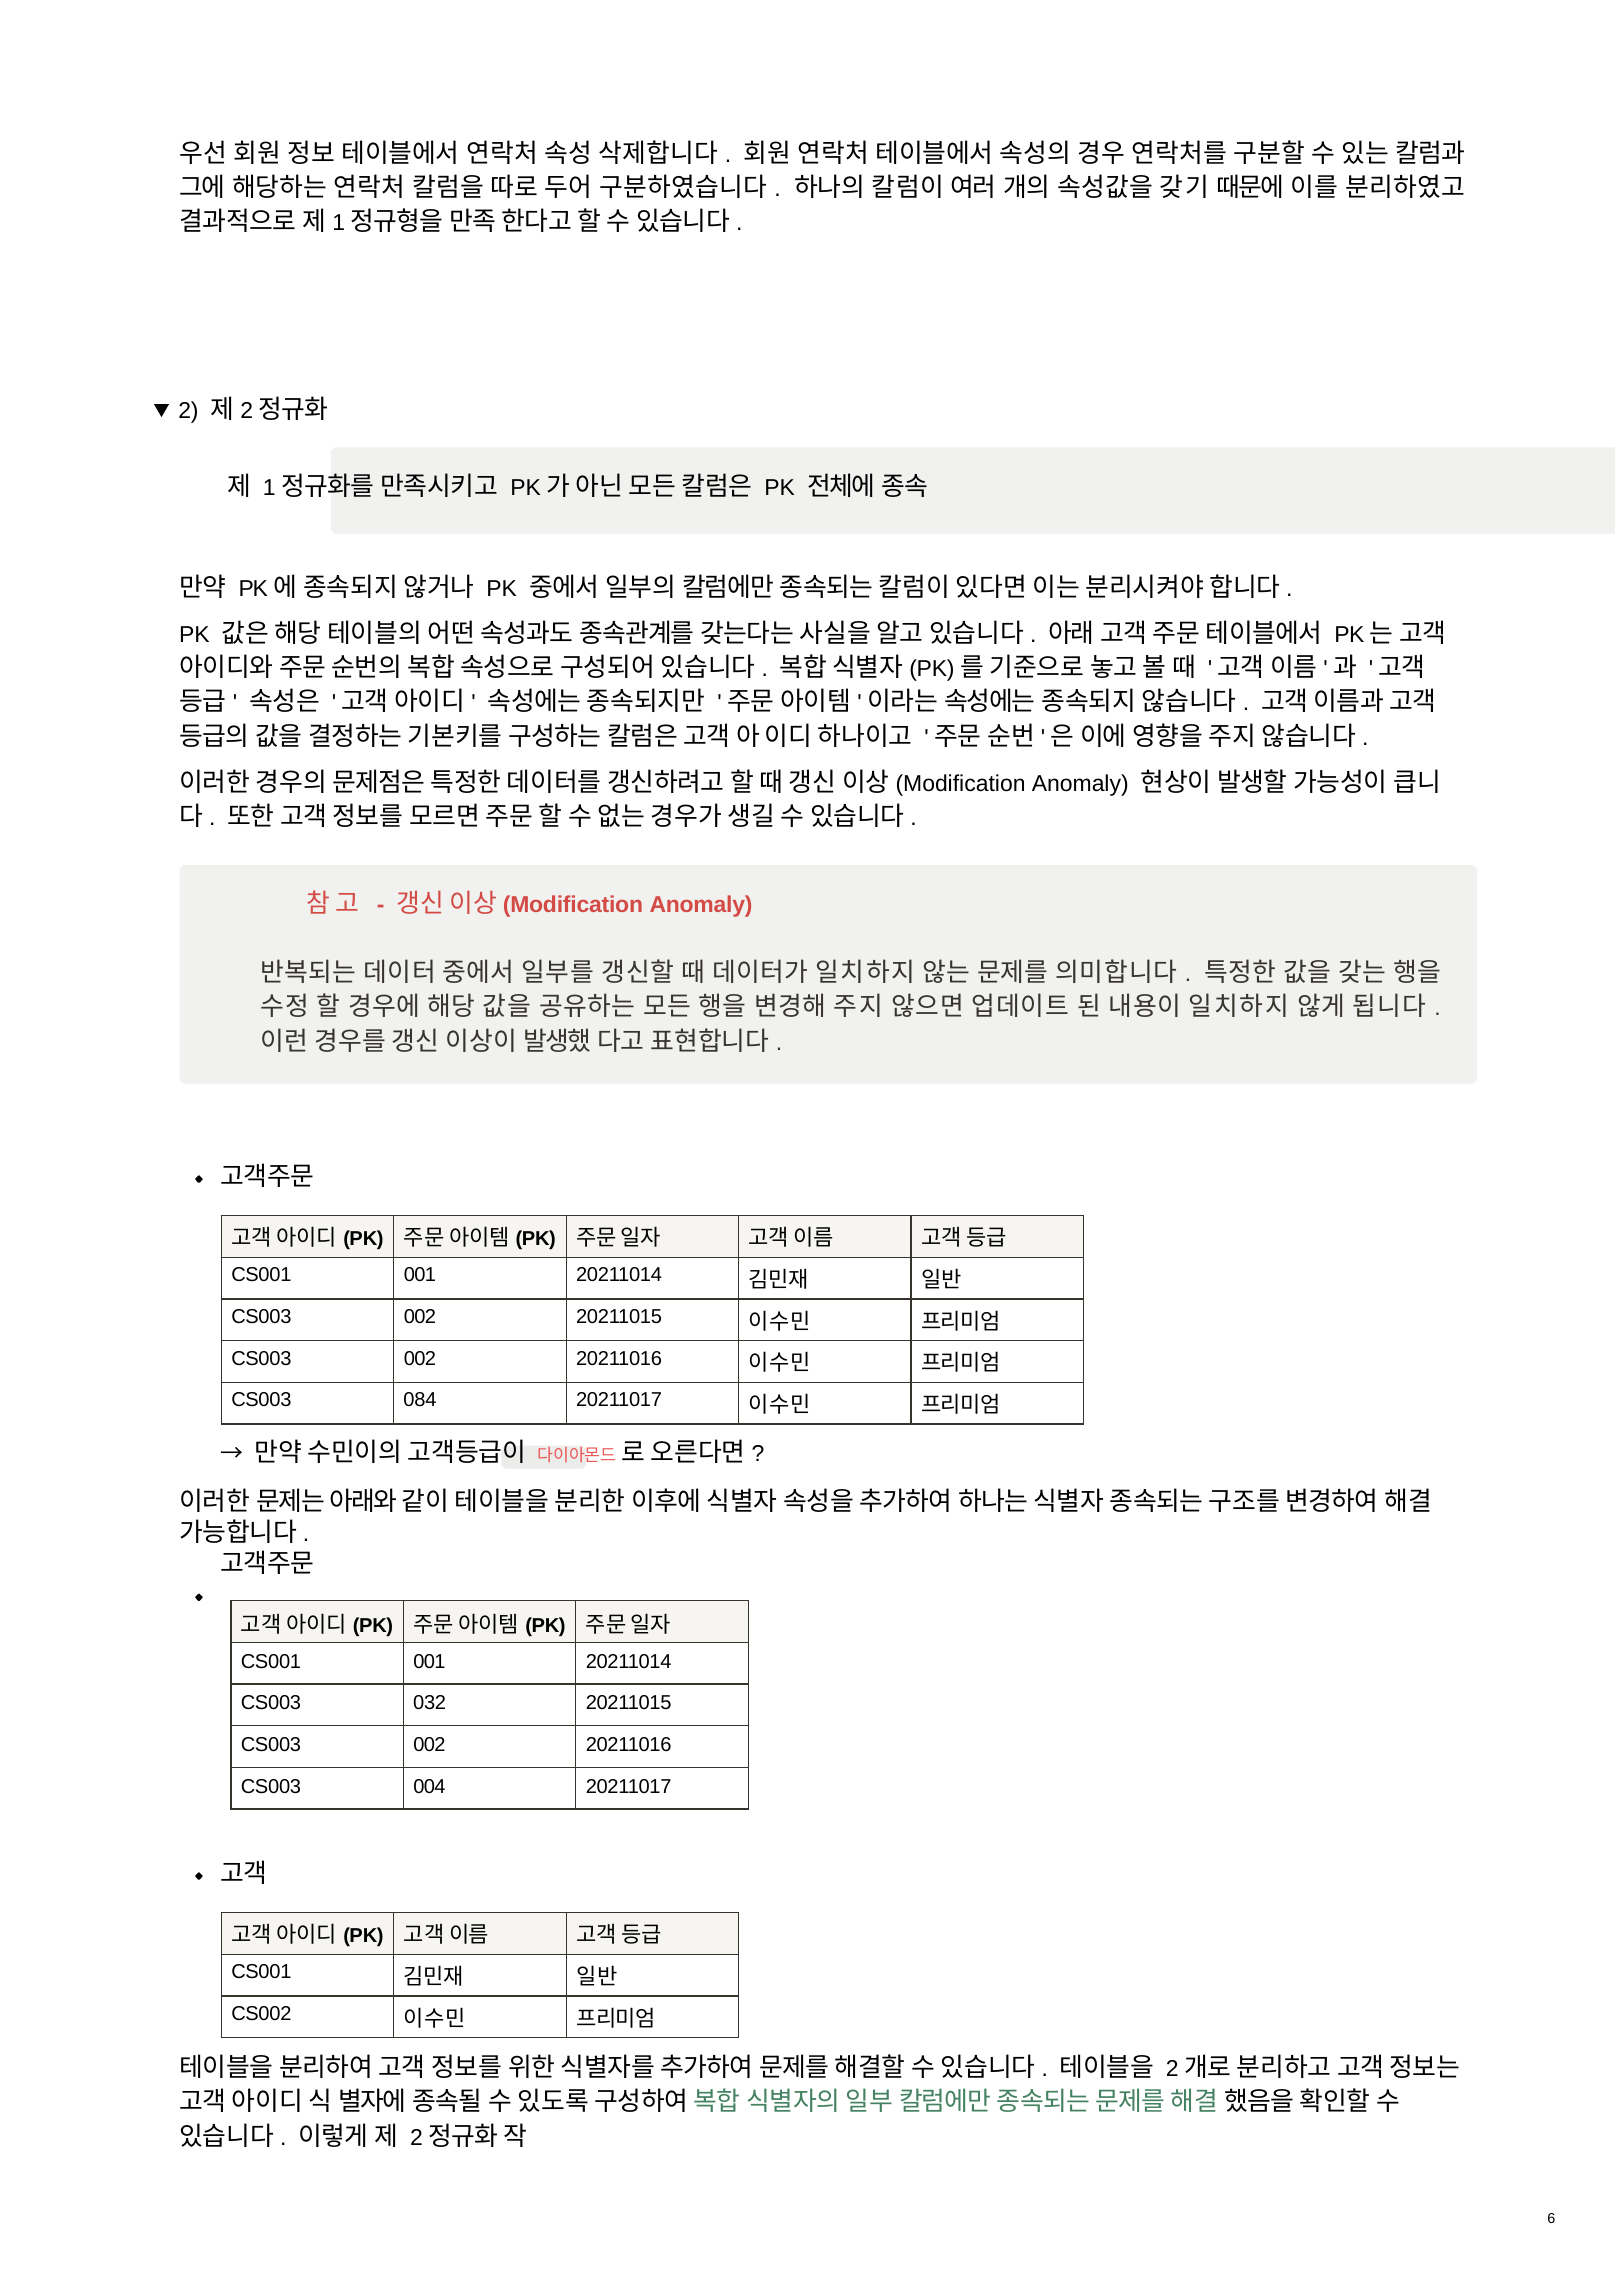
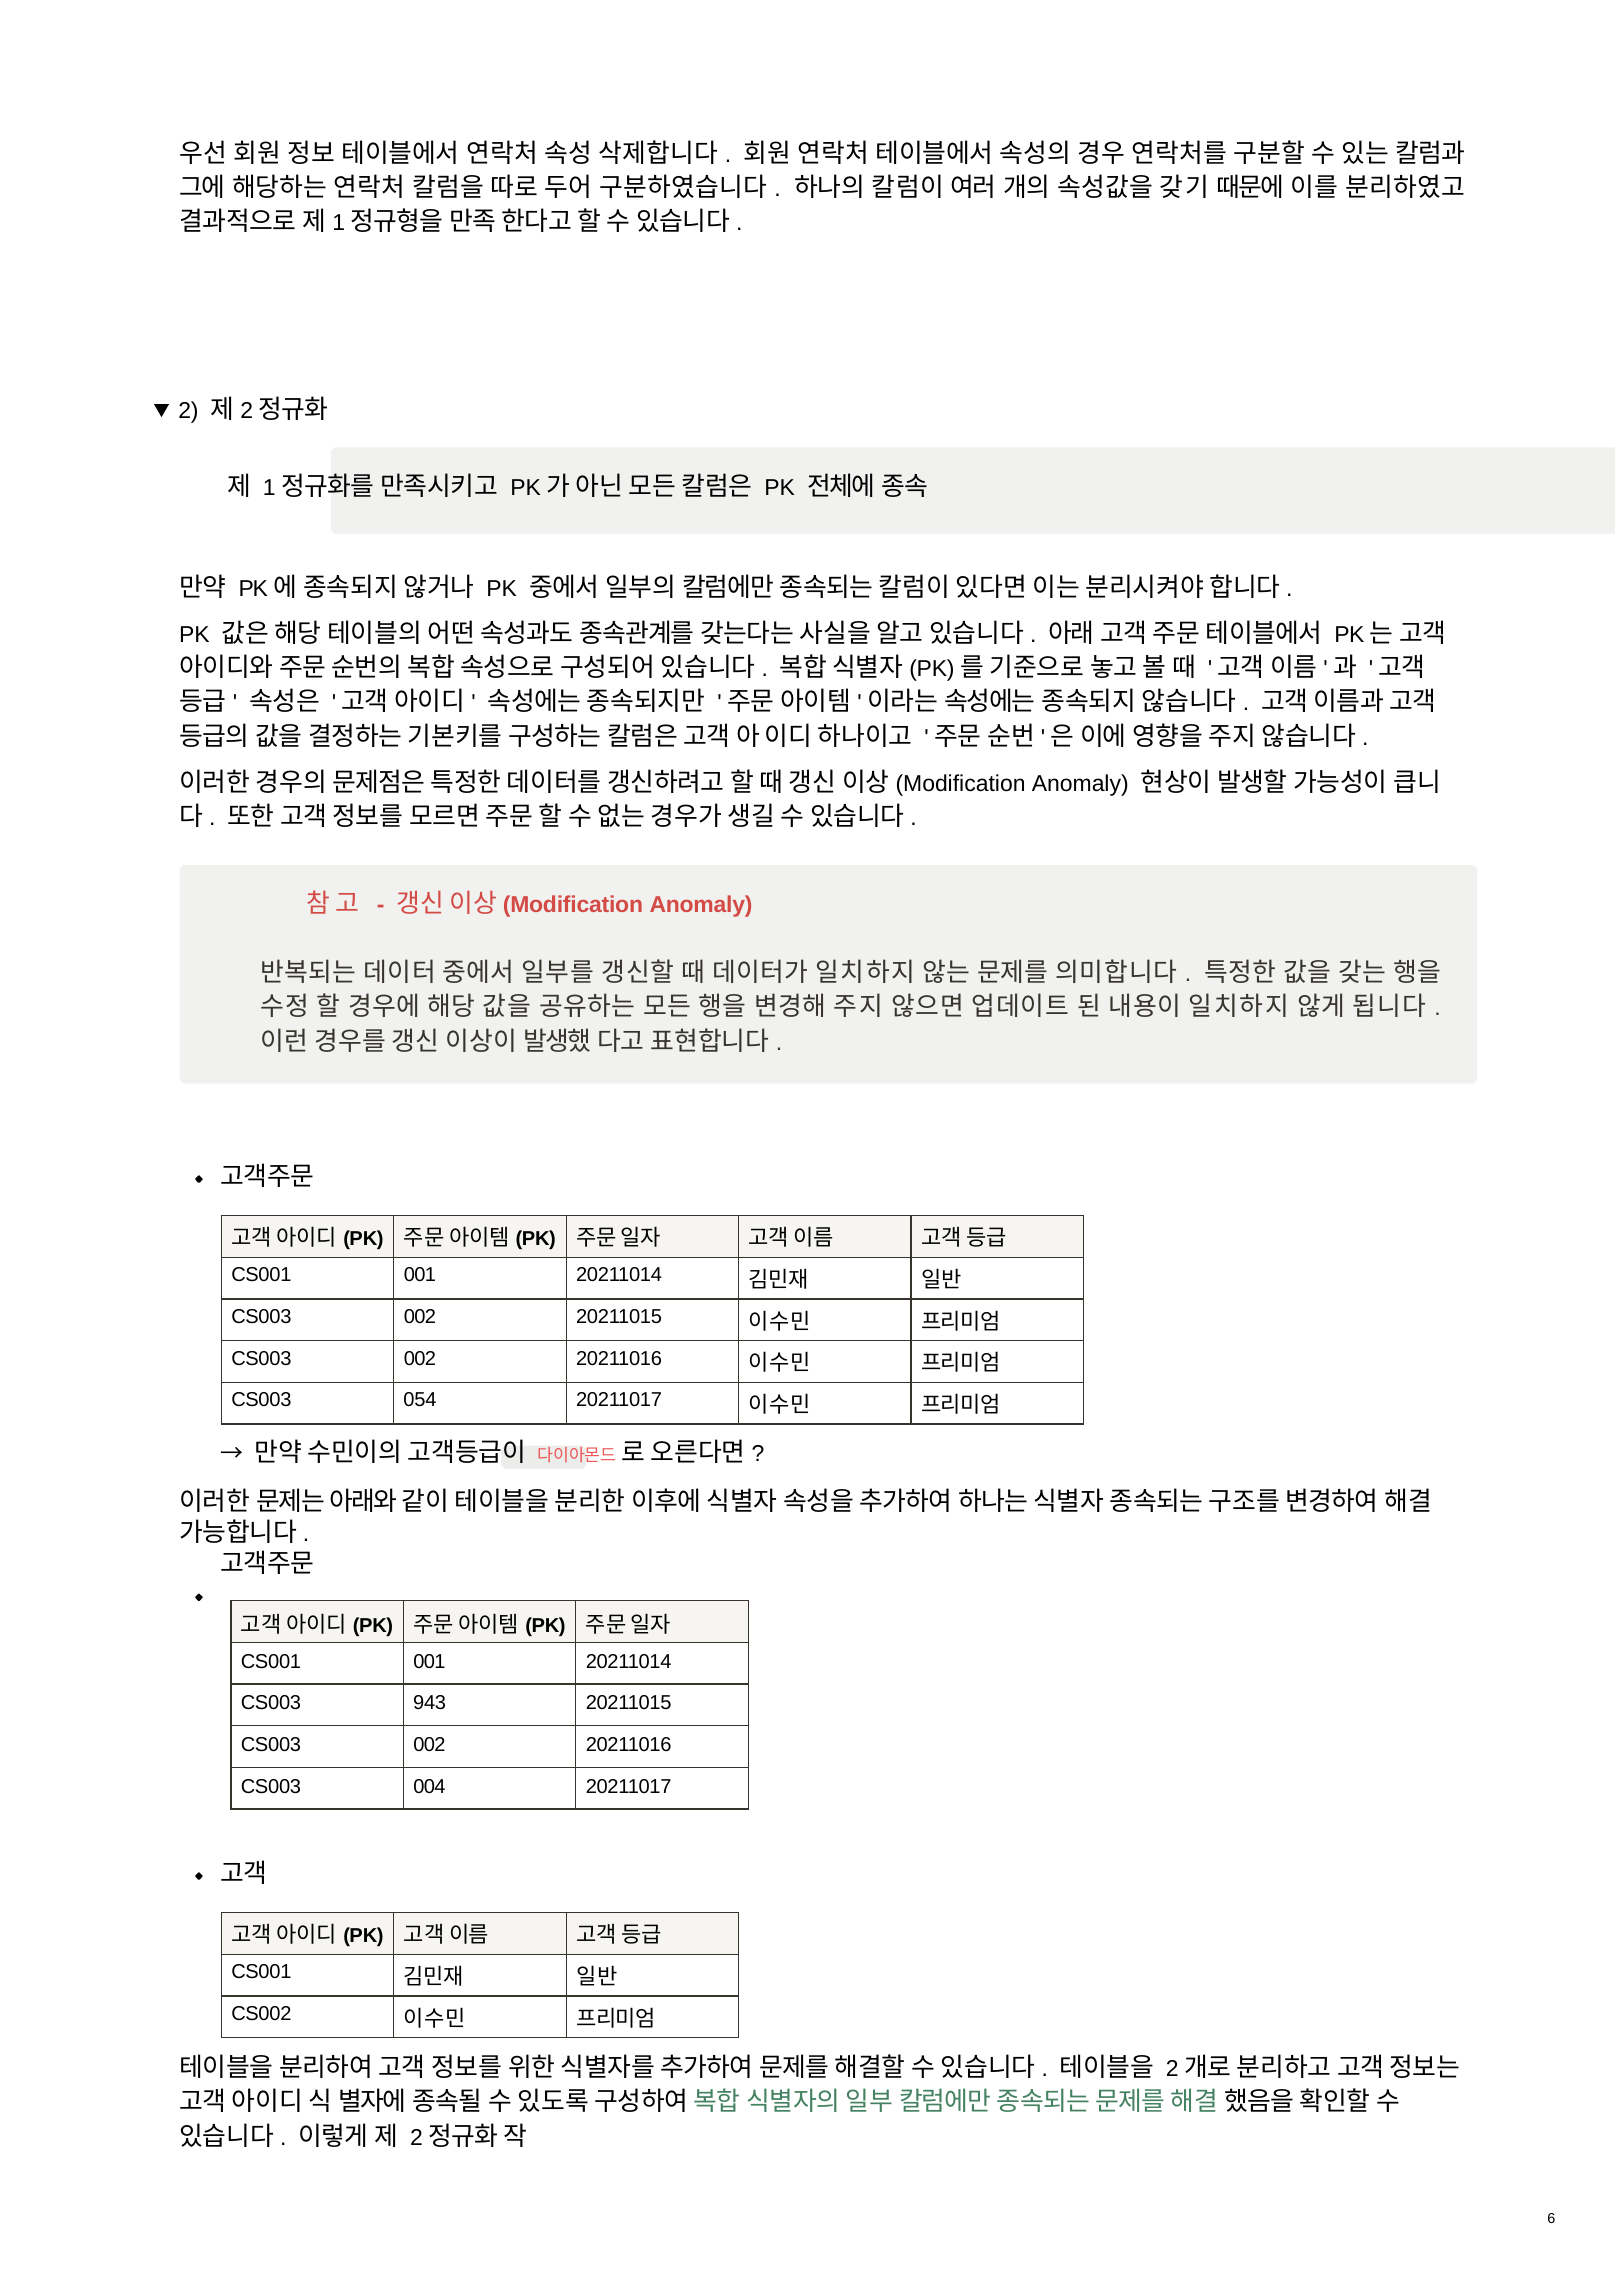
084: 084 -> 054
032: 032 -> 943
